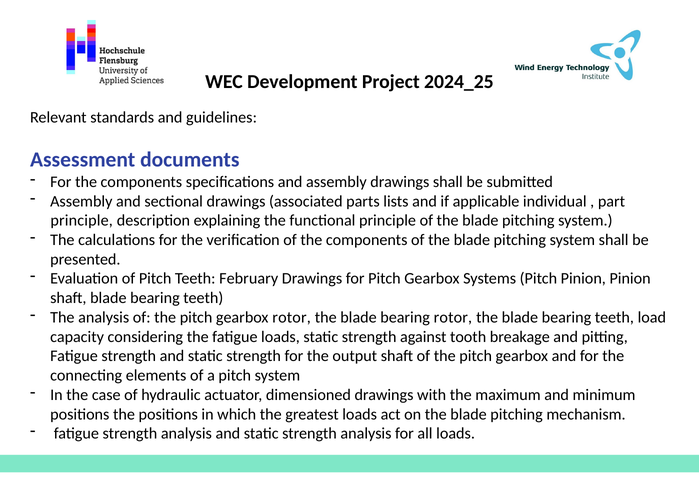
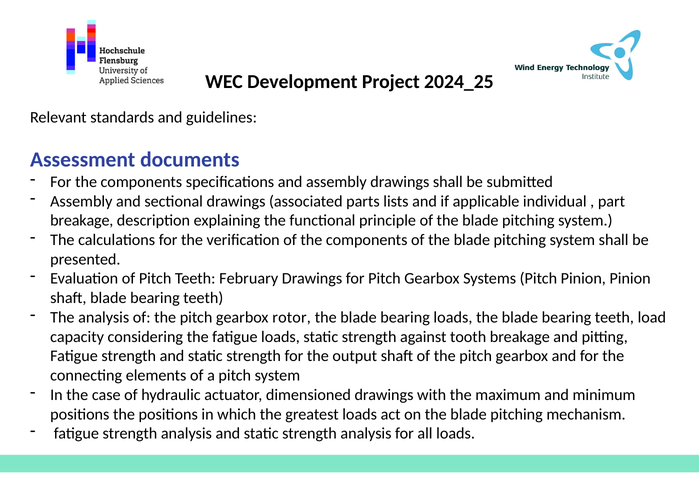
principle at (82, 221): principle -> breakage
bearing rotor: rotor -> loads
